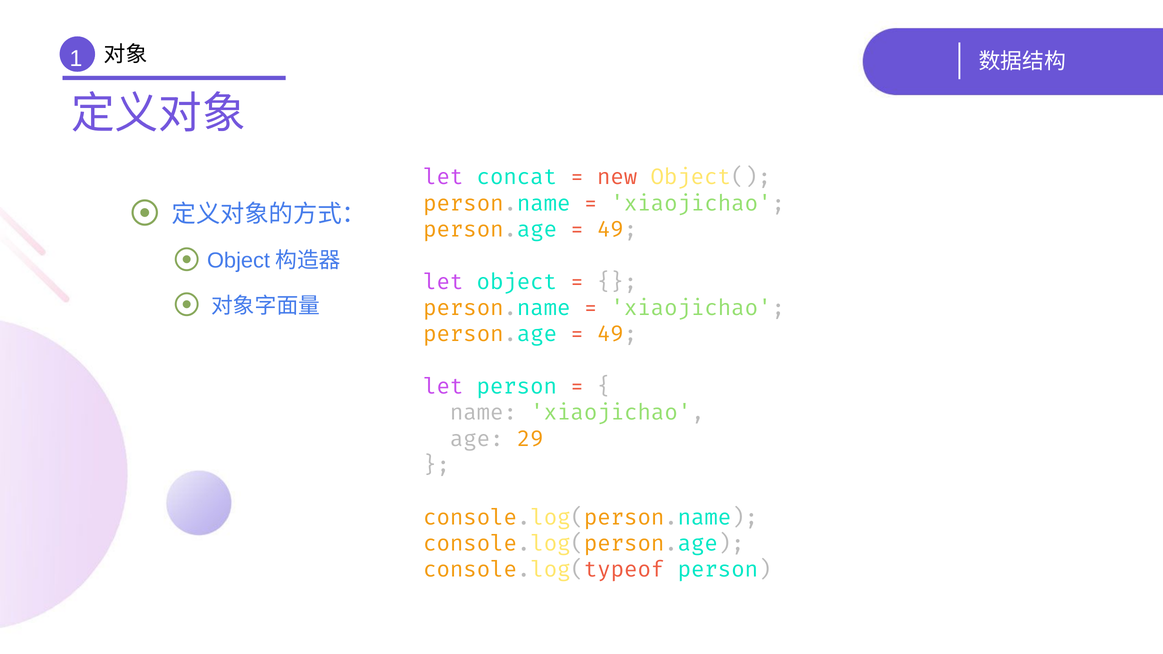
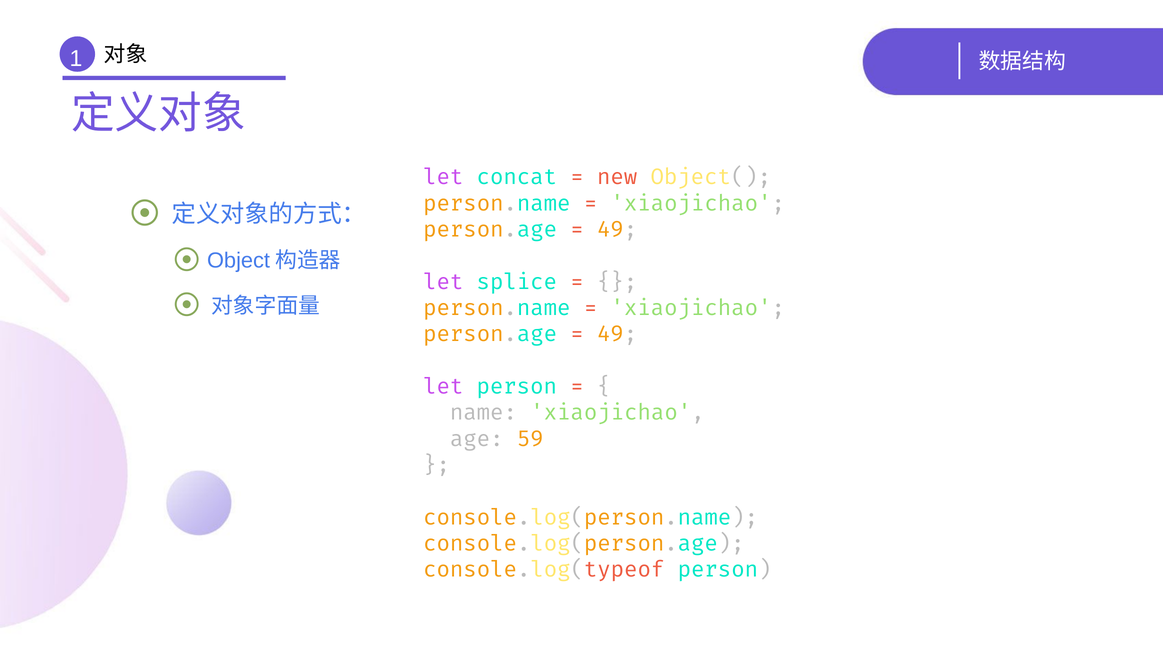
object: object -> splice
29: 29 -> 59
